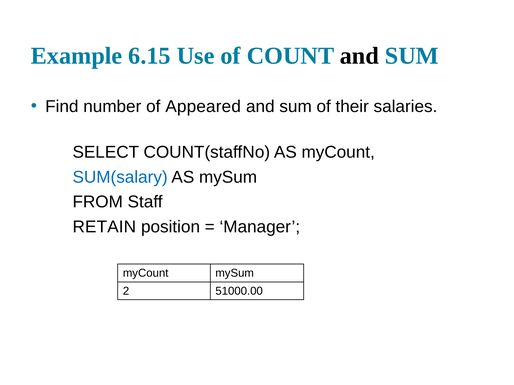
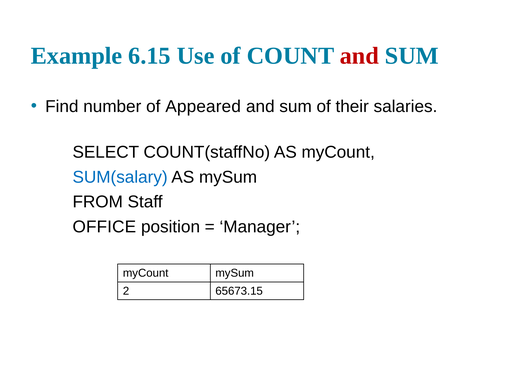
and at (359, 56) colour: black -> red
RETAIN: RETAIN -> OFFICE
51000.00: 51000.00 -> 65673.15
